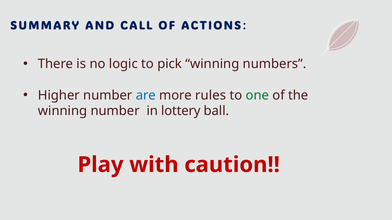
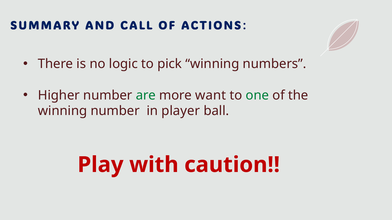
are colour: blue -> green
rules: rules -> want
lottery: lottery -> player
